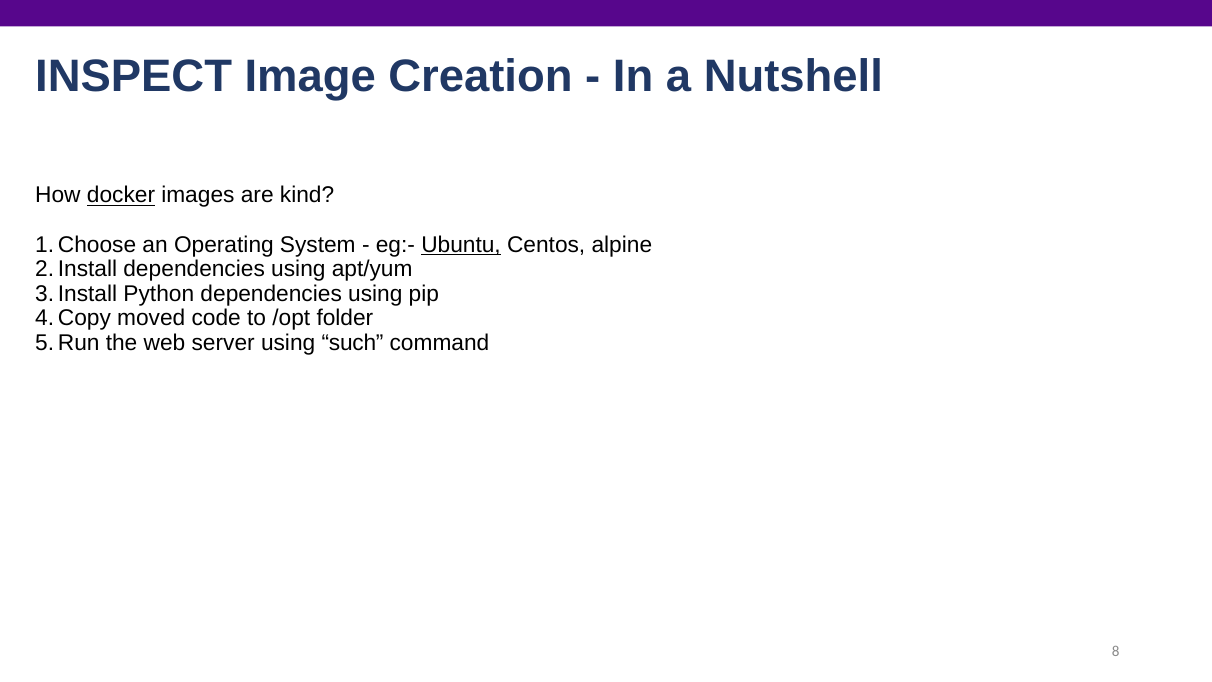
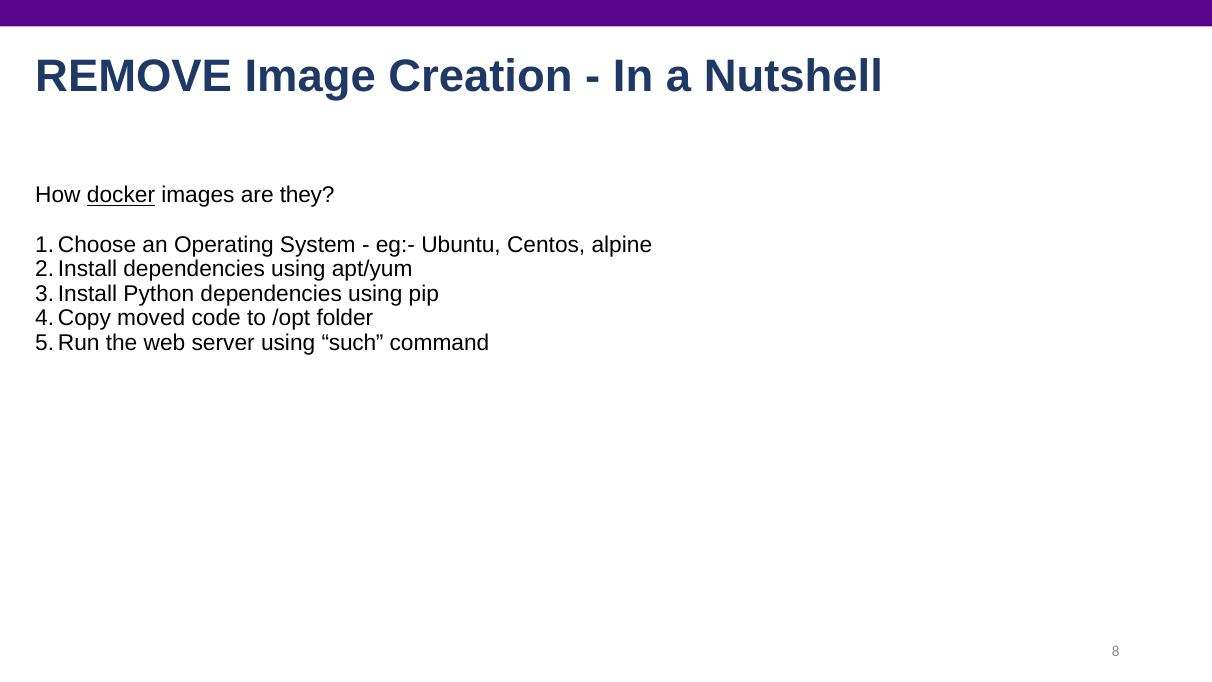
INSPECT: INSPECT -> REMOVE
kind: kind -> they
Ubuntu underline: present -> none
